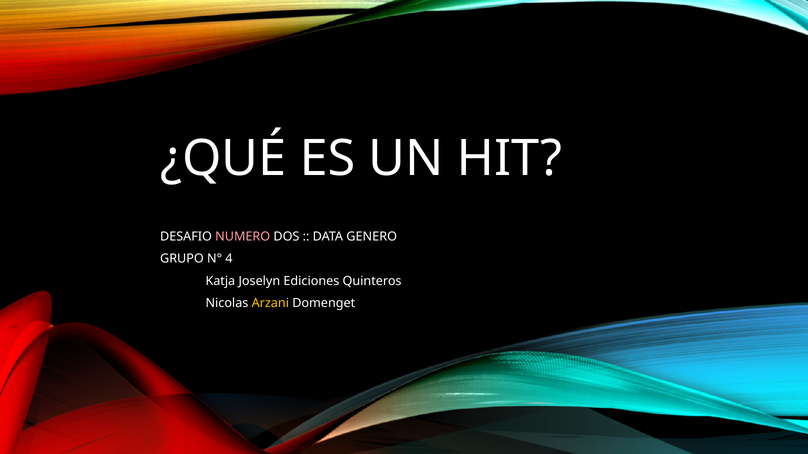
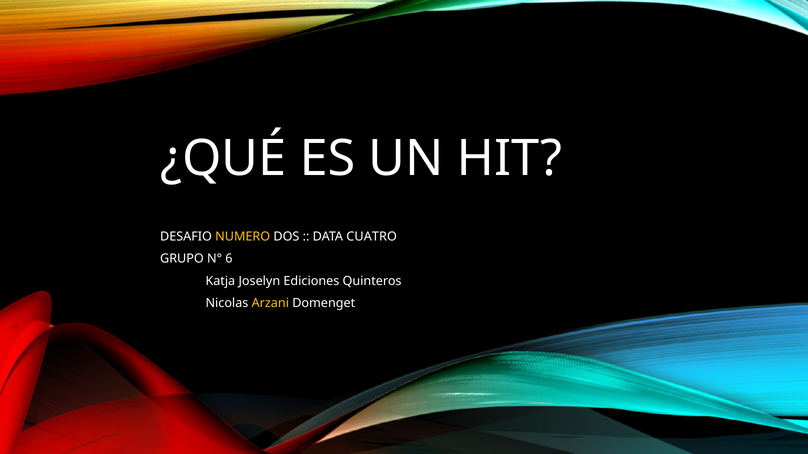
NUMERO colour: pink -> yellow
GENERO: GENERO -> CUATRO
4: 4 -> 6
